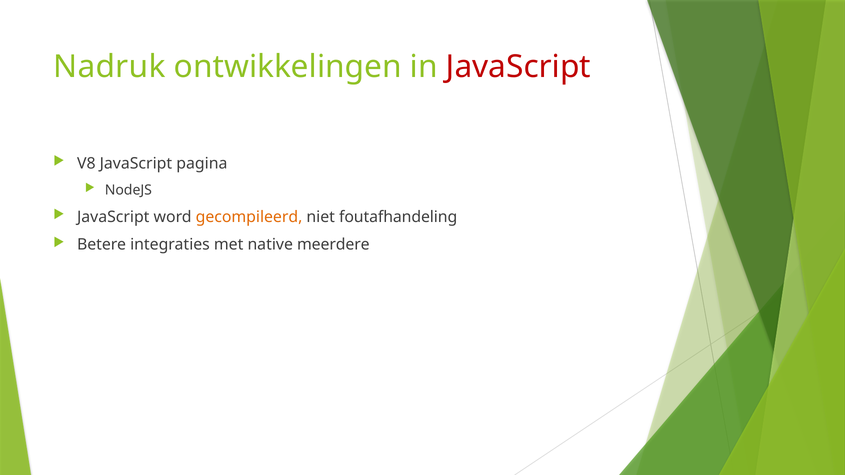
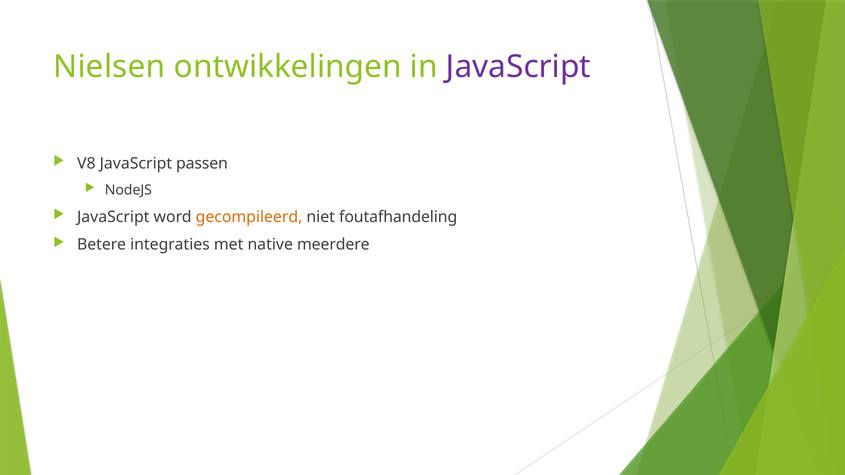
Nadruk: Nadruk -> Nielsen
JavaScript at (518, 67) colour: red -> purple
pagina: pagina -> passen
